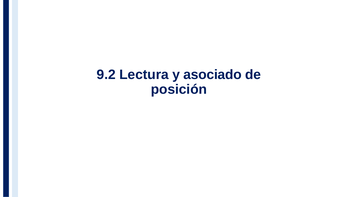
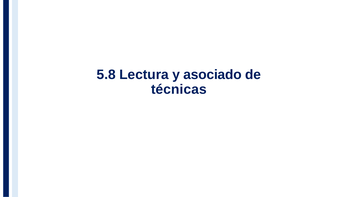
9.2: 9.2 -> 5.8
posición: posición -> técnicas
